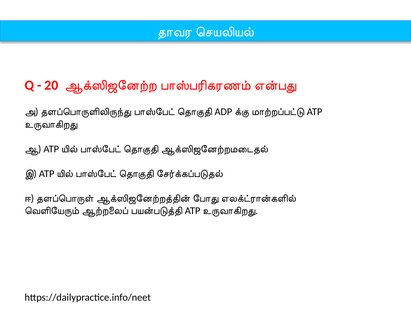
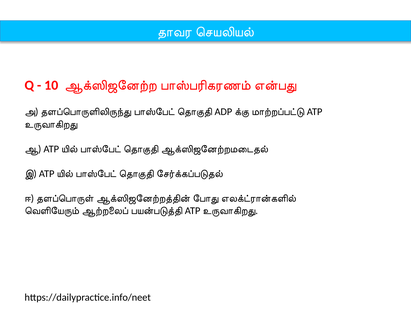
20: 20 -> 10
